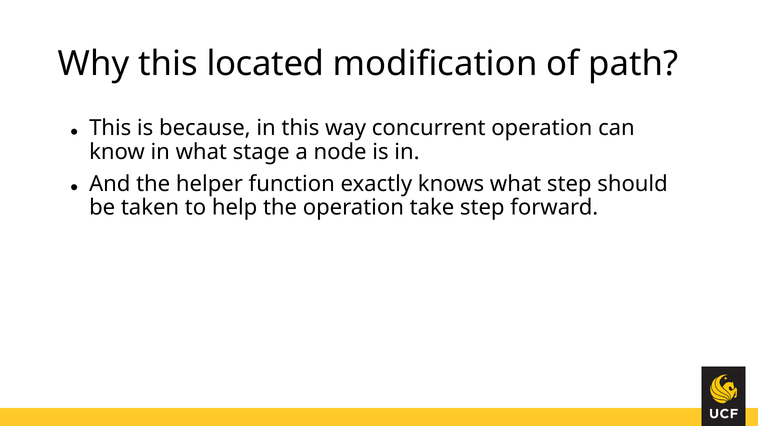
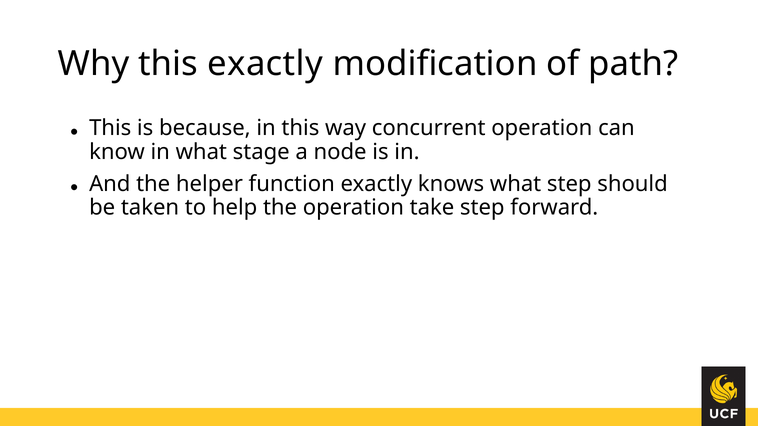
this located: located -> exactly
